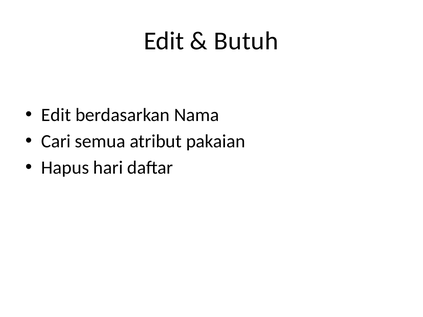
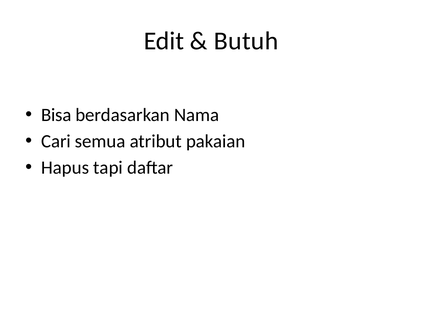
Edit at (56, 115): Edit -> Bisa
hari: hari -> tapi
